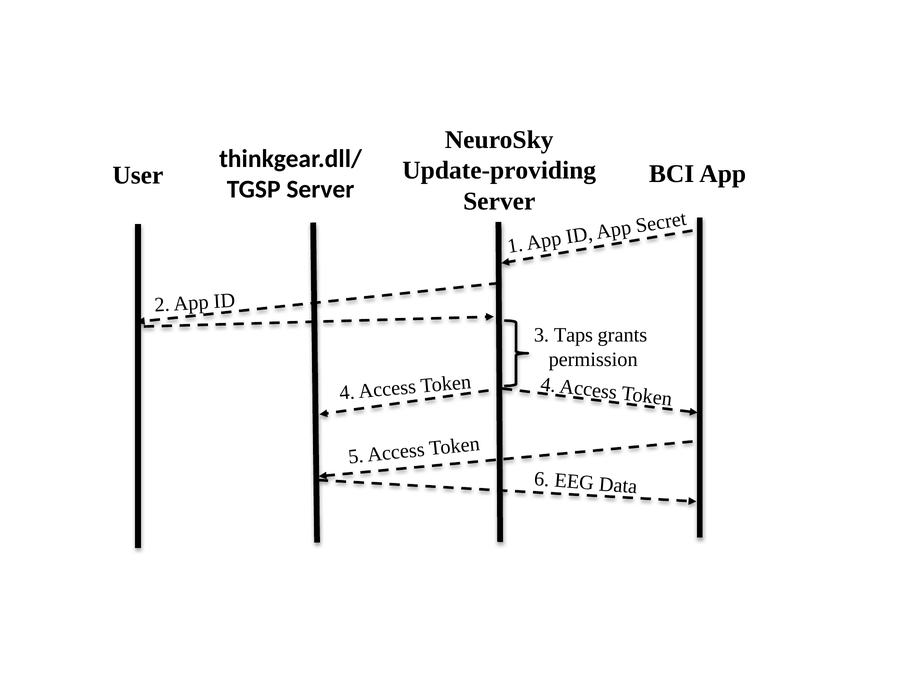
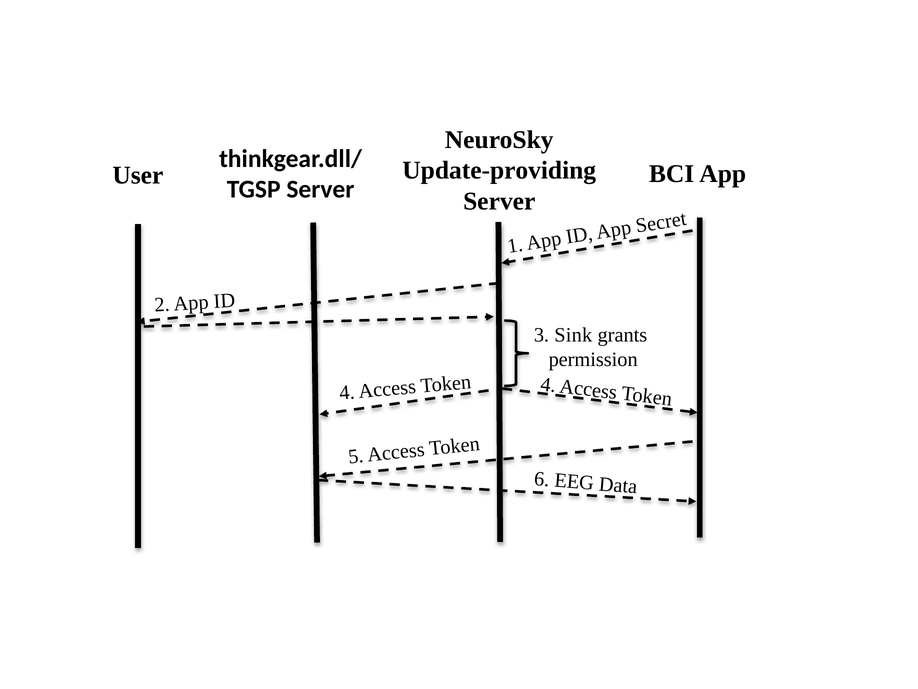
Taps: Taps -> Sink
